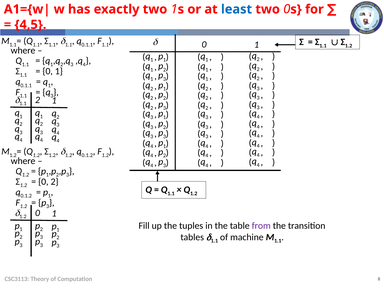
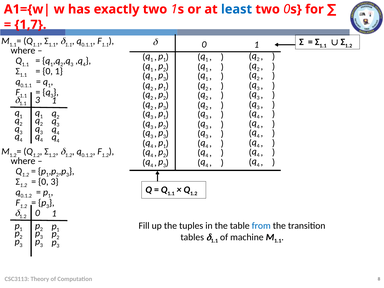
4,5: 4,5 -> 1,7
2 at (38, 100): 2 -> 3
0 2: 2 -> 3
from colour: purple -> blue
